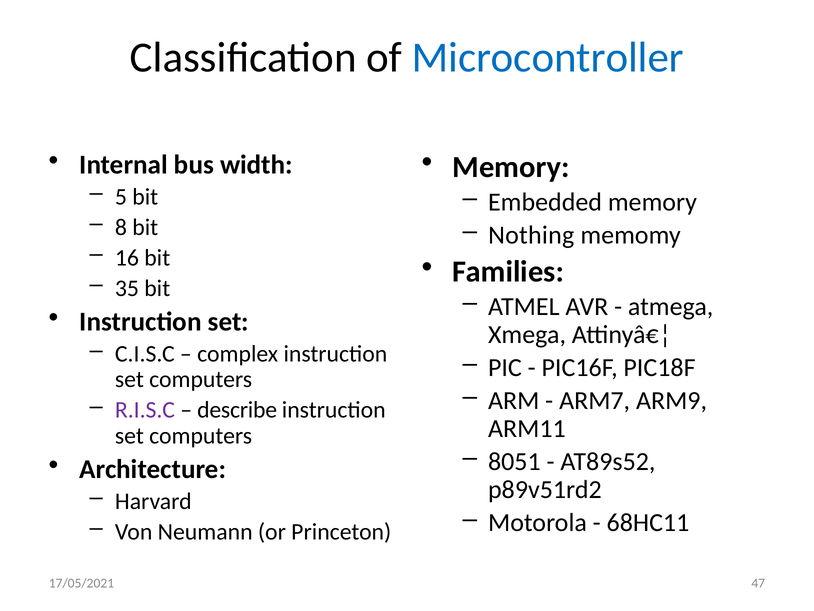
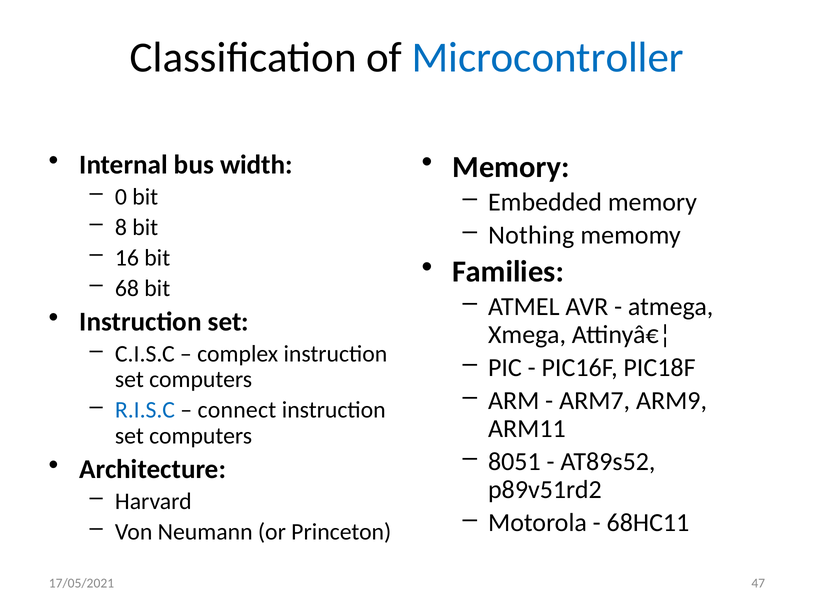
5: 5 -> 0
35: 35 -> 68
R.I.S.C colour: purple -> blue
describe: describe -> connect
